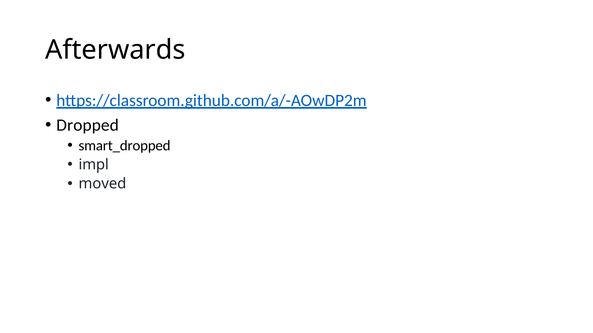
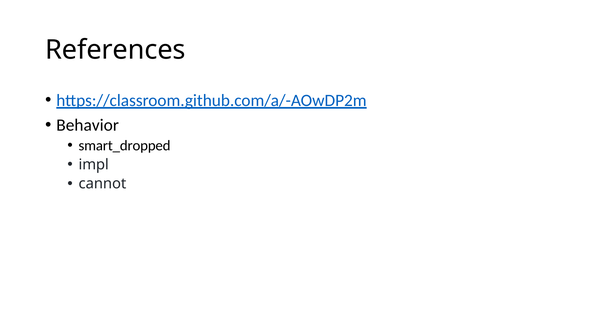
Afterwards: Afterwards -> References
Dropped: Dropped -> Behavior
moved: moved -> cannot
